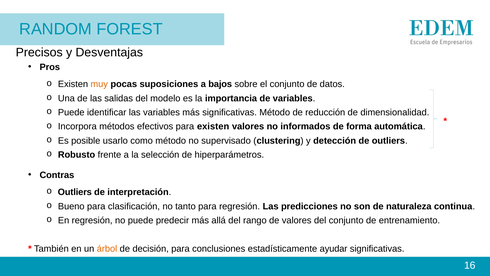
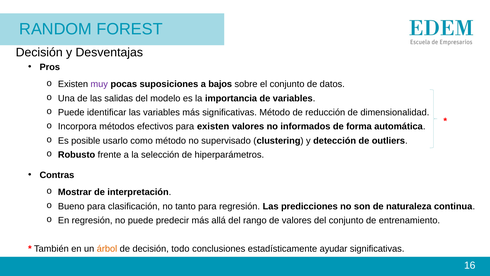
Precisos at (39, 52): Precisos -> Decisión
muy colour: orange -> purple
Outliers at (75, 192): Outliers -> Mostrar
decisión para: para -> todo
